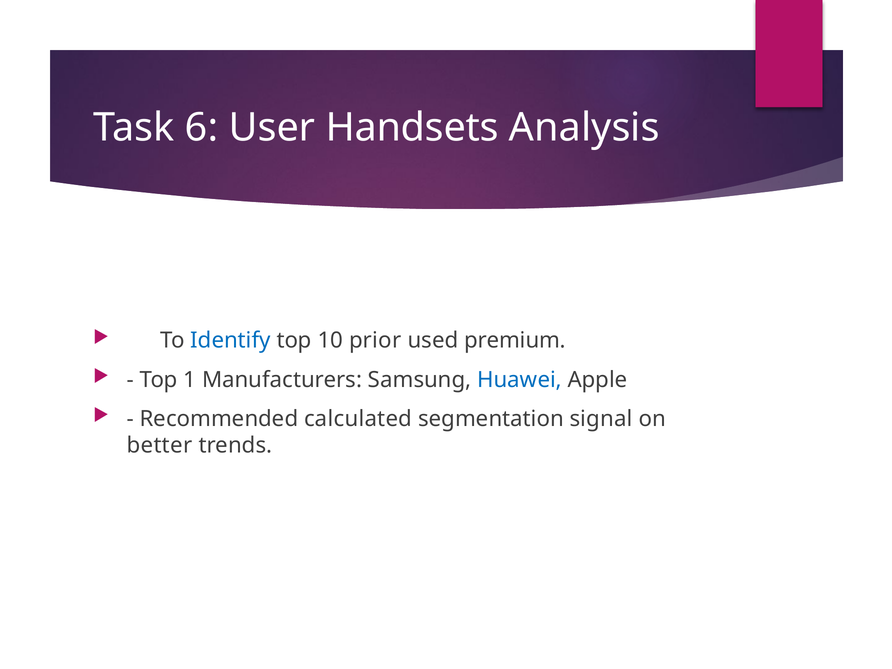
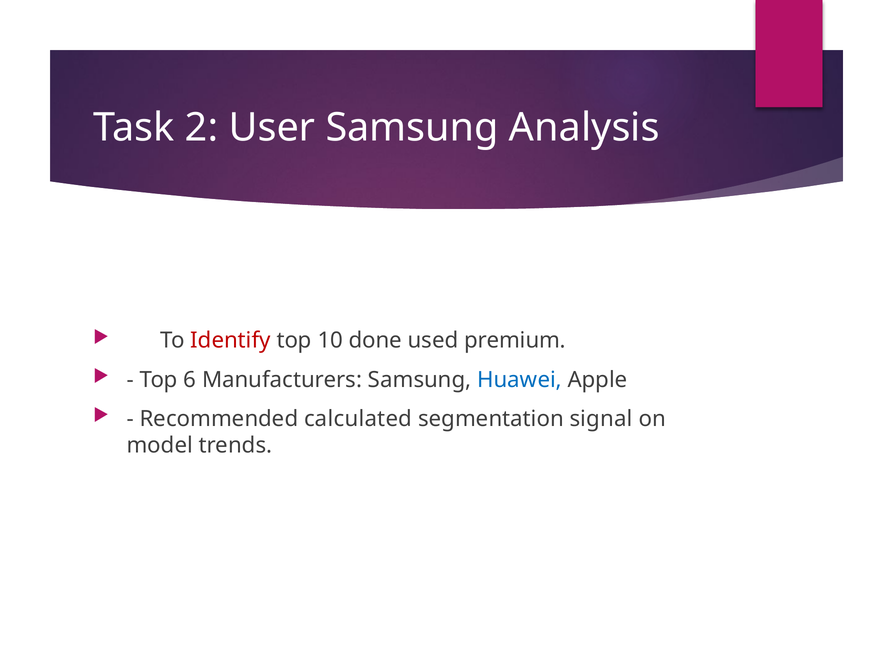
6: 6 -> 2
User Handsets: Handsets -> Samsung
Identify colour: blue -> red
prior: prior -> done
1: 1 -> 6
better: better -> model
